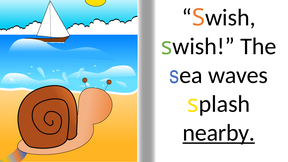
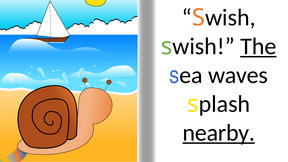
The underline: none -> present
